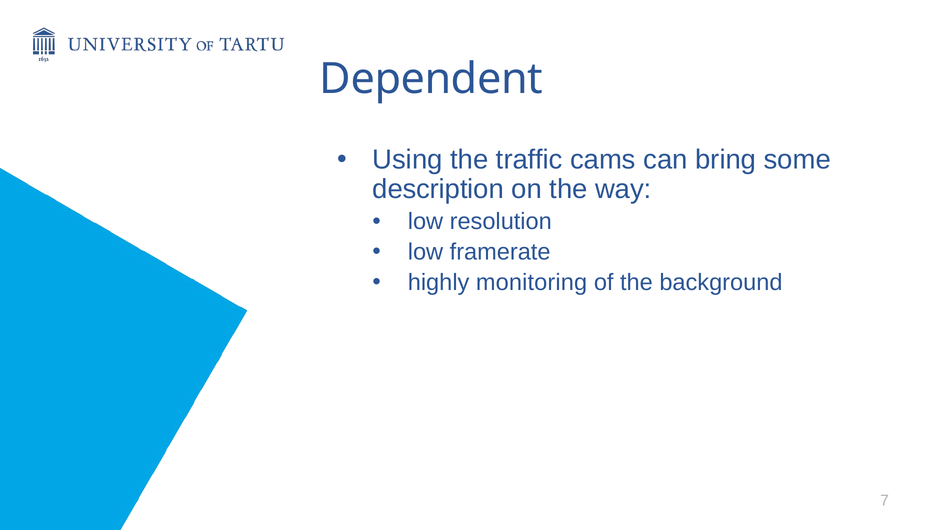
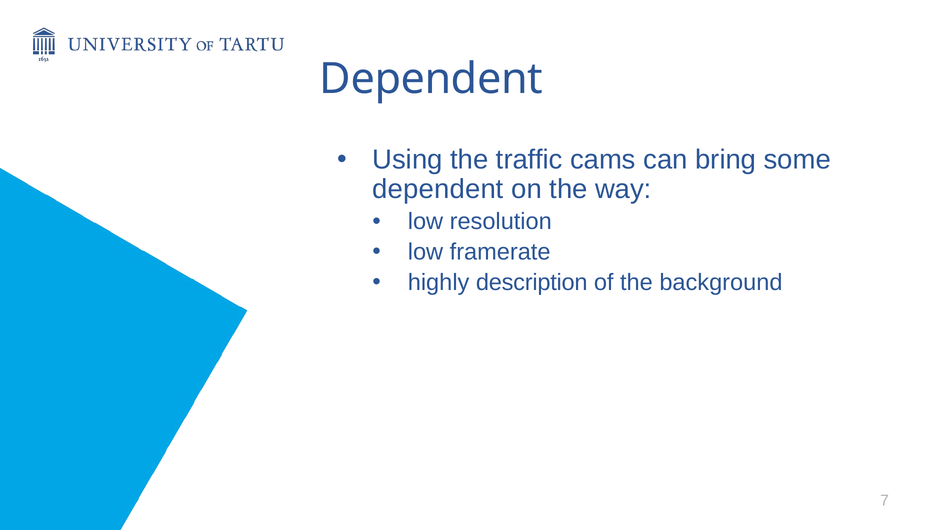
description at (438, 189): description -> dependent
monitoring: monitoring -> description
